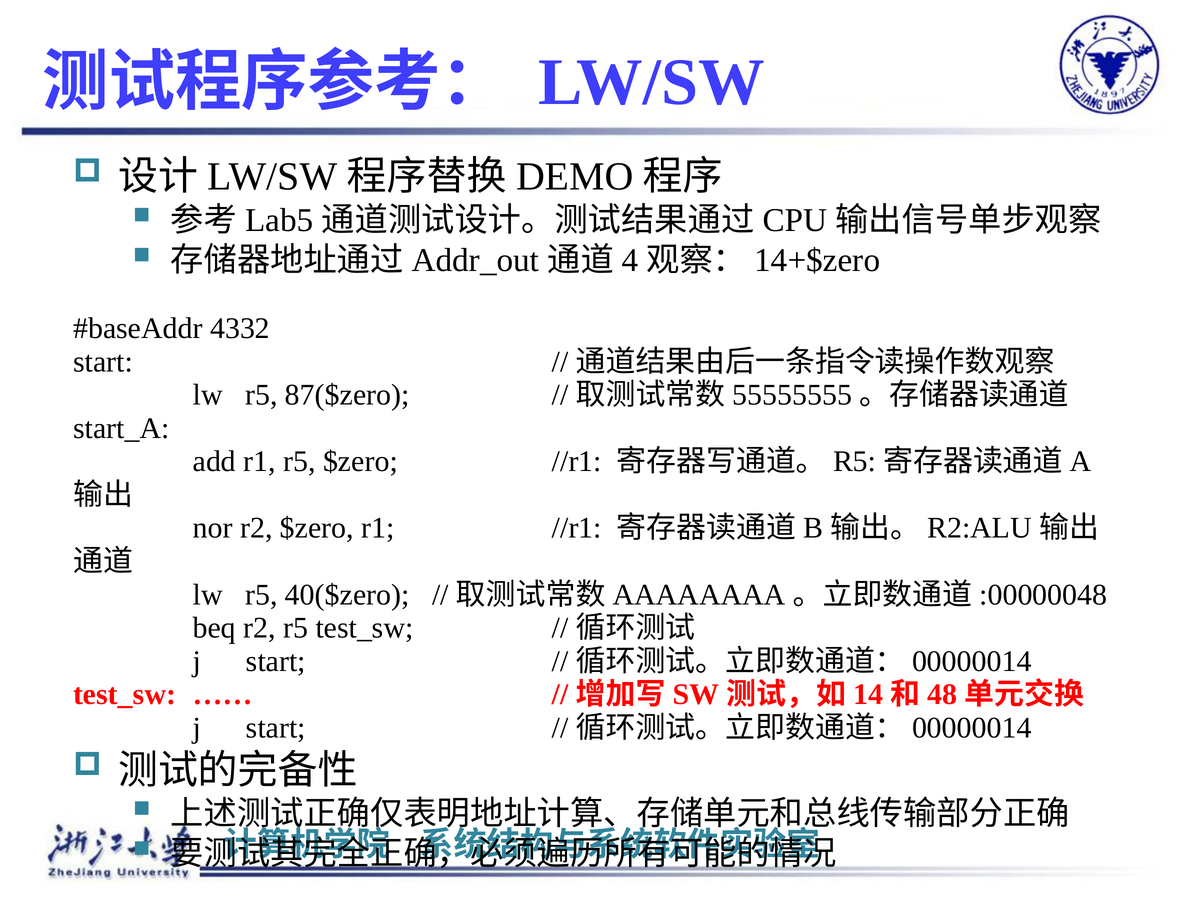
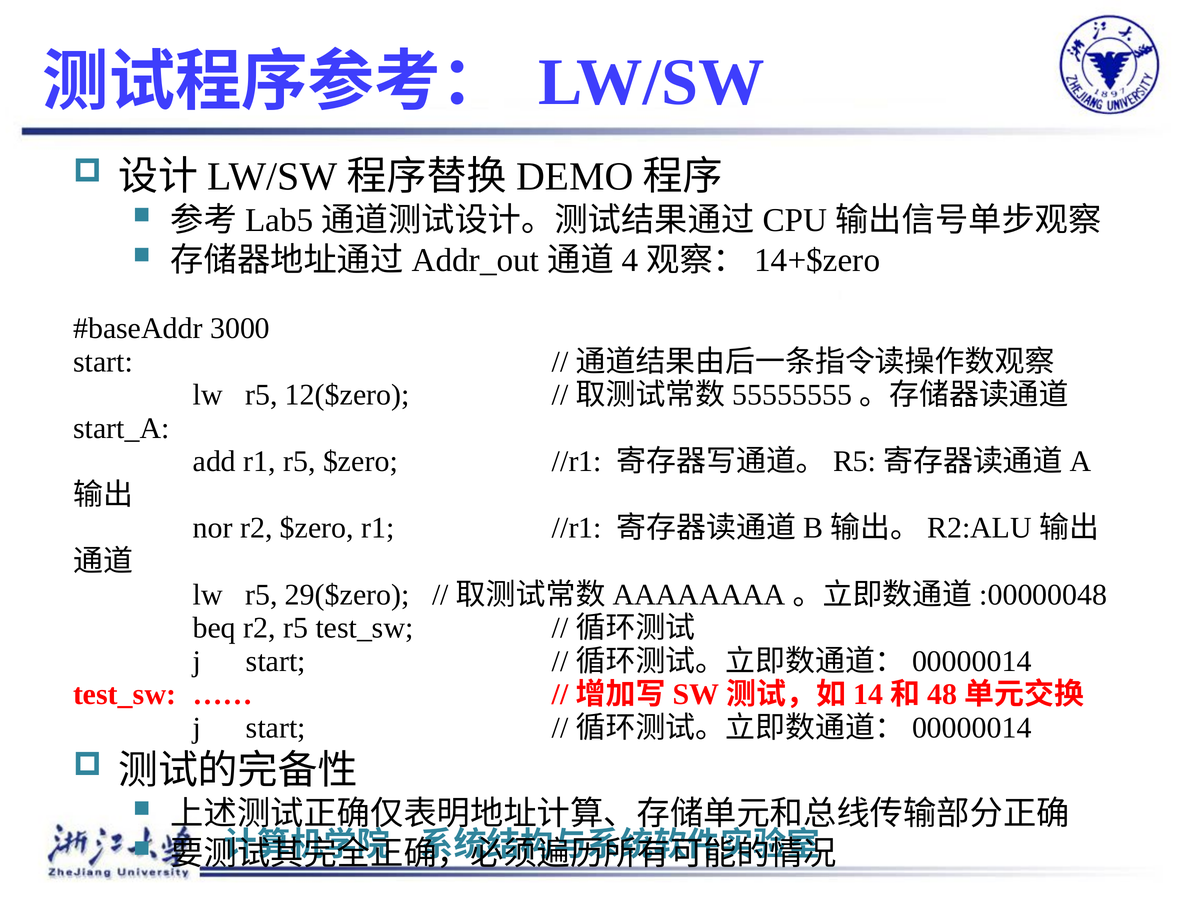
4332: 4332 -> 3000
87($zero: 87($zero -> 12($zero
40($zero: 40($zero -> 29($zero
